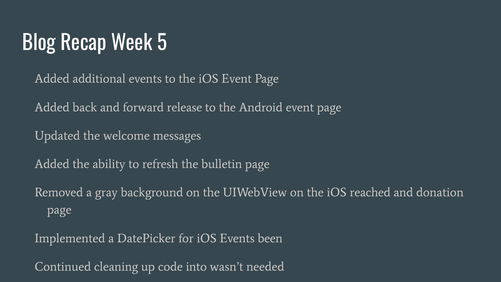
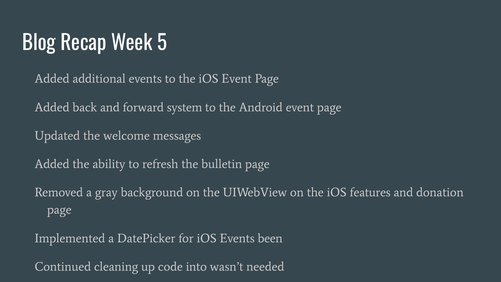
release: release -> system
reached: reached -> features
